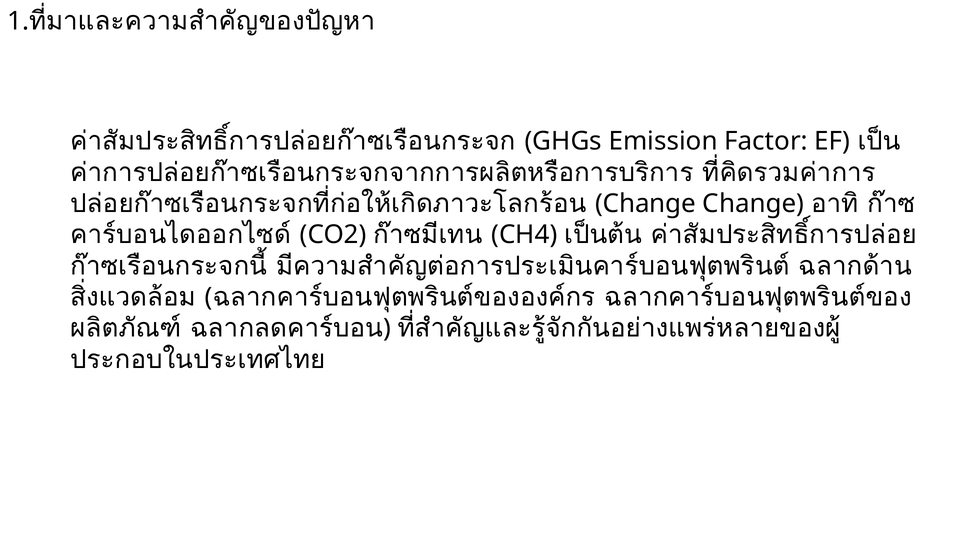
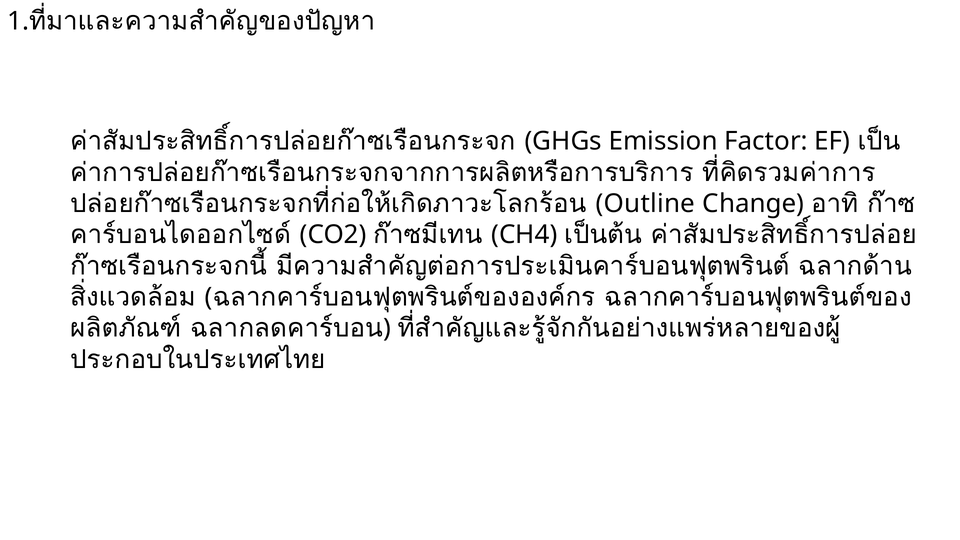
Change at (646, 204): Change -> Outline
